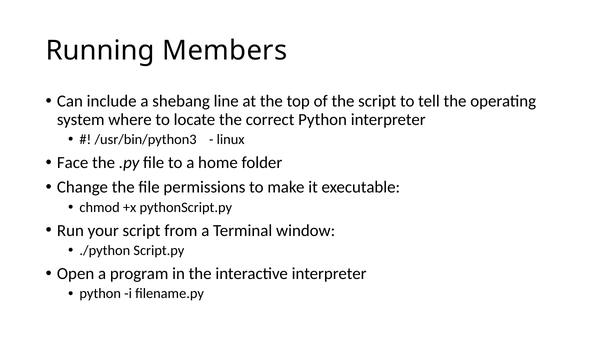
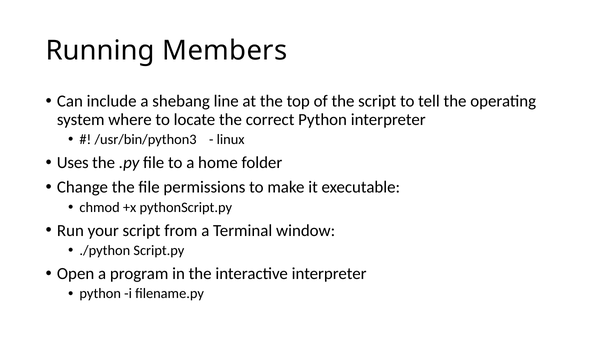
Face: Face -> Uses
